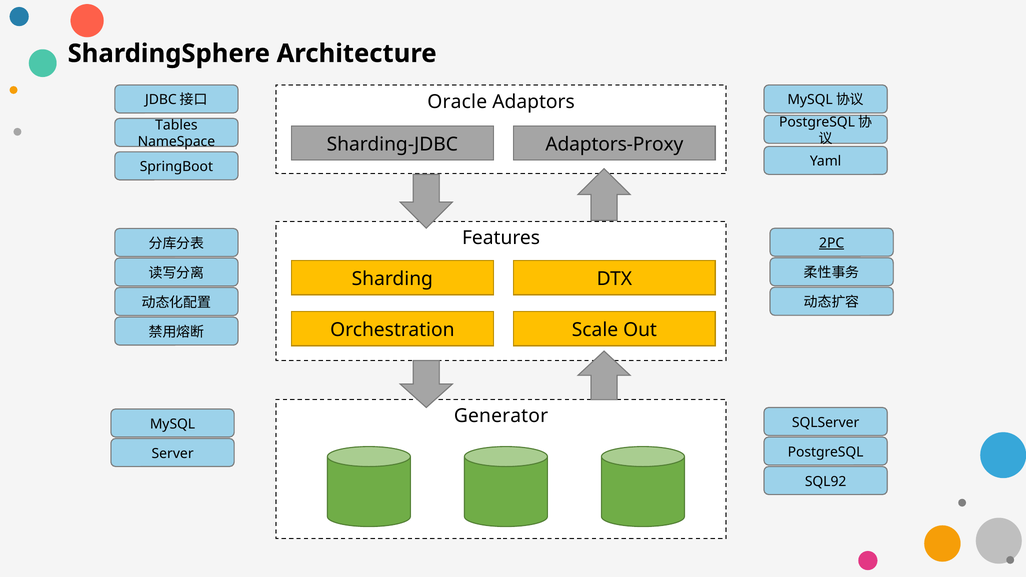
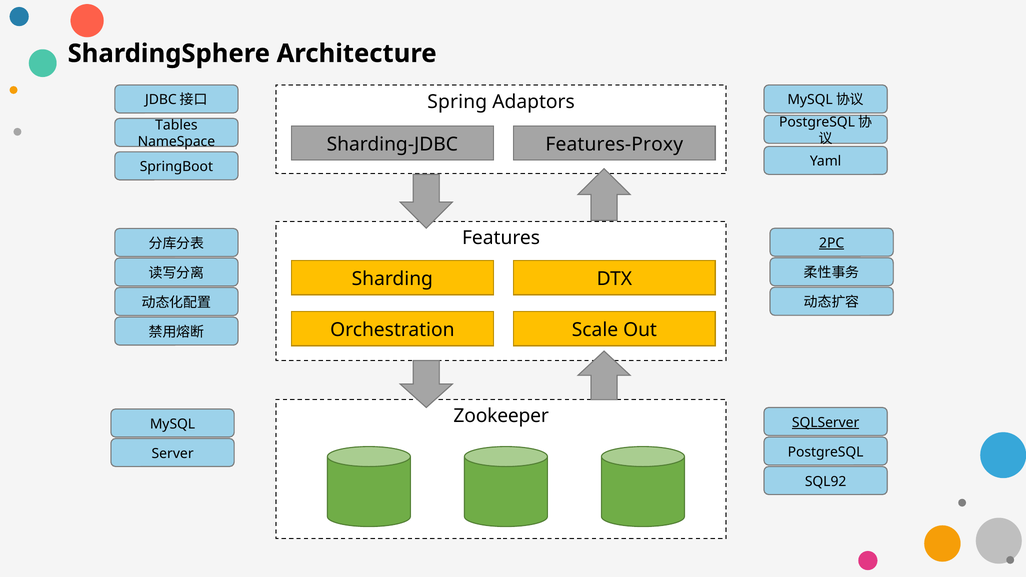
Oracle: Oracle -> Spring
Adaptors-Proxy: Adaptors-Proxy -> Features-Proxy
Generator: Generator -> Zookeeper
SQLServer underline: none -> present
